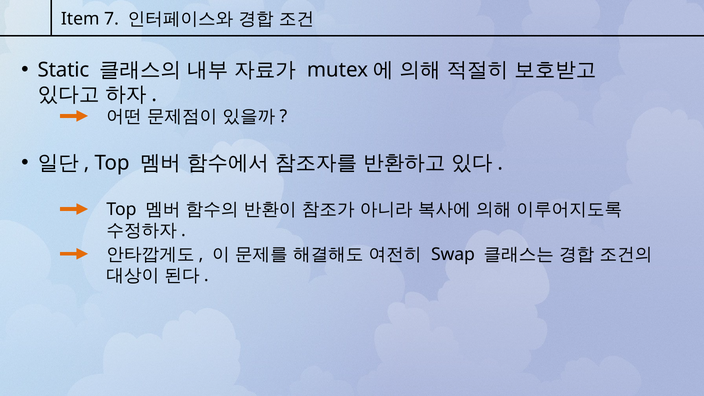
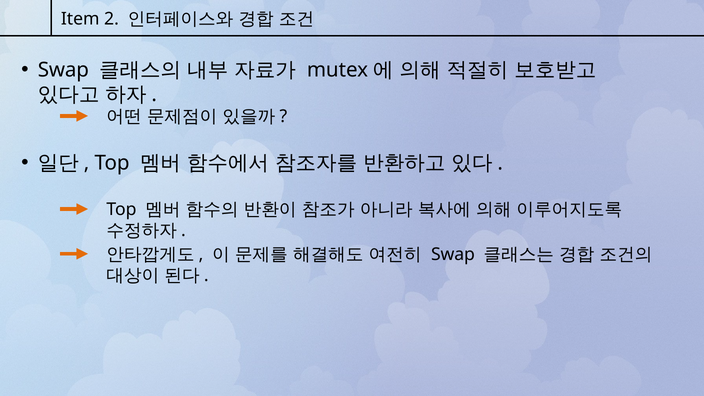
7: 7 -> 2
Static at (63, 70): Static -> Swap
